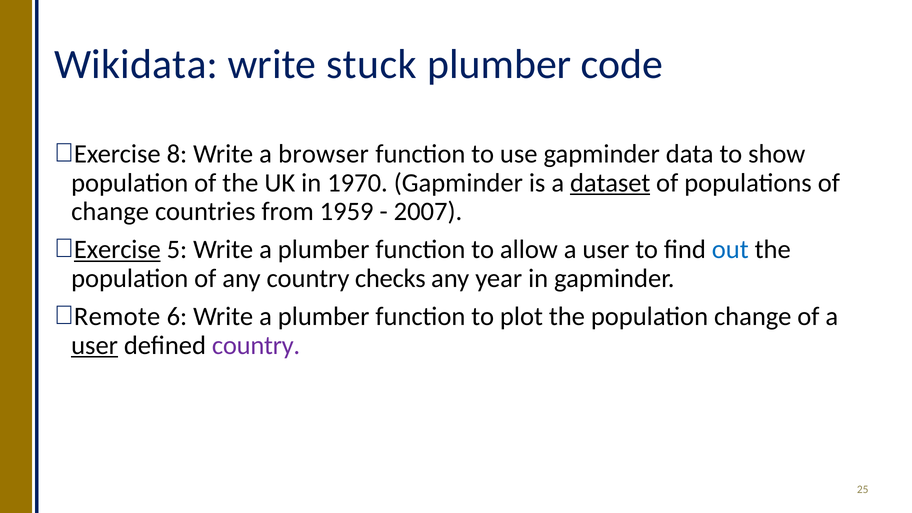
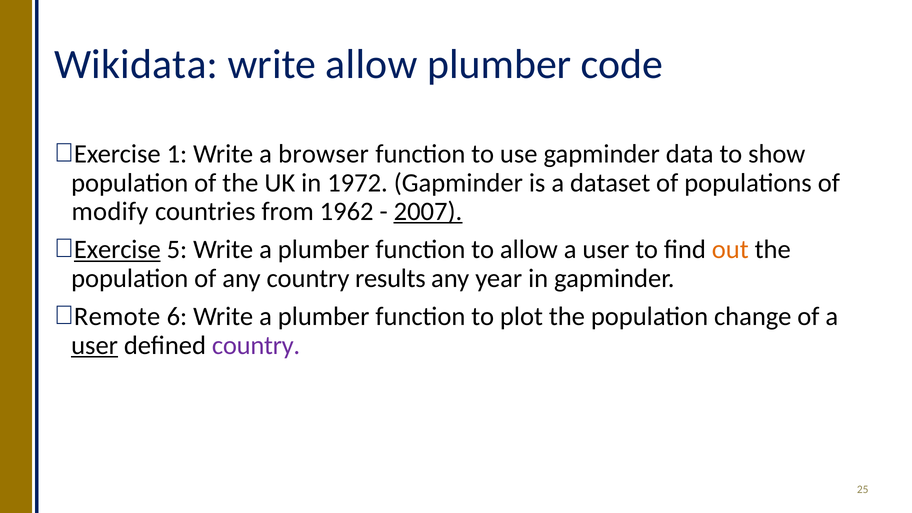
write stuck: stuck -> allow
8: 8 -> 1
1970: 1970 -> 1972
dataset underline: present -> none
change at (110, 211): change -> modify
1959: 1959 -> 1962
2007 underline: none -> present
out colour: blue -> orange
checks: checks -> results
